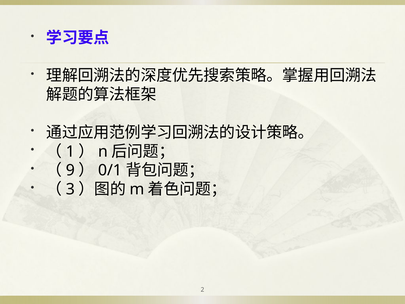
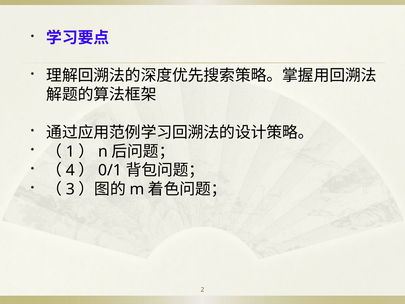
9: 9 -> 4
